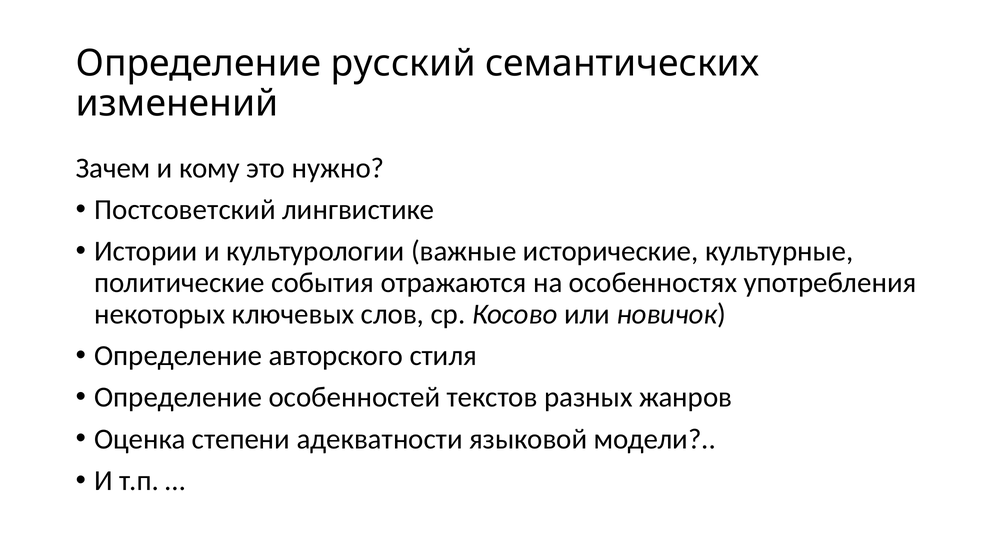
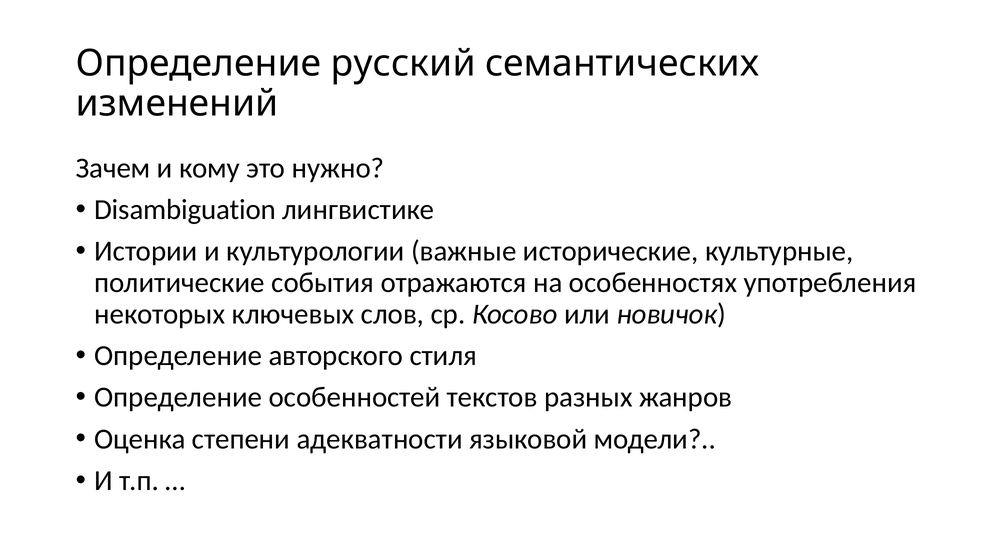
Постсоветский: Постсоветский -> Disambiguation
